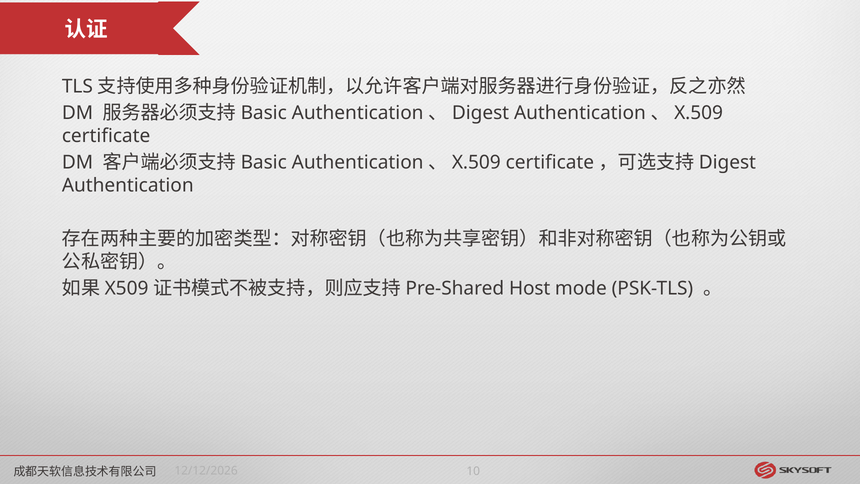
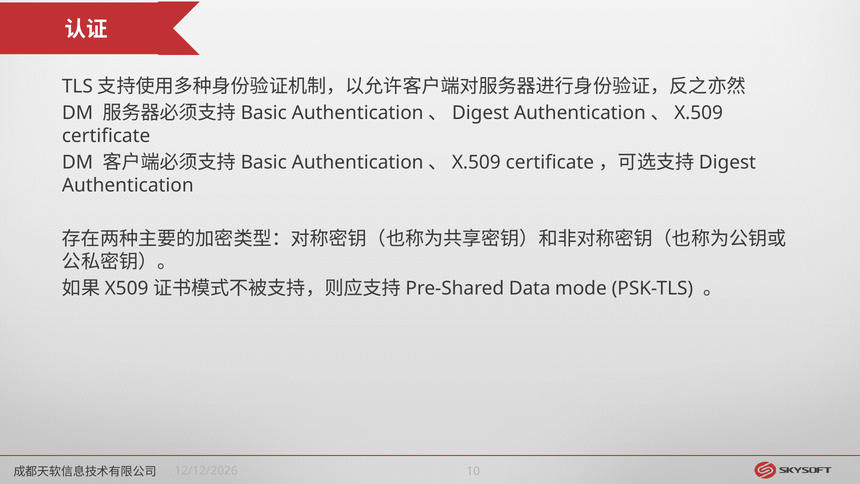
Host: Host -> Data
